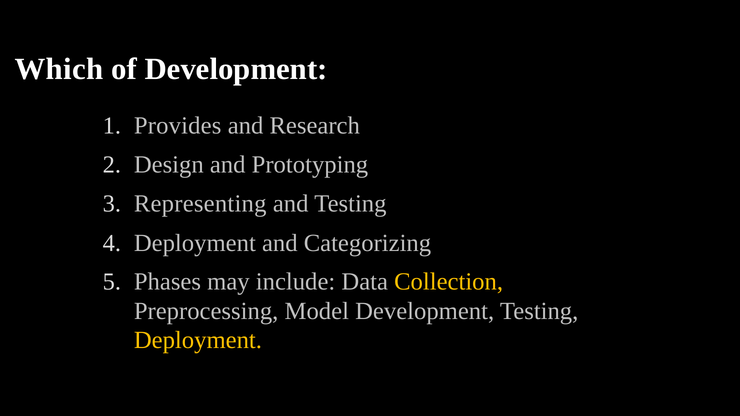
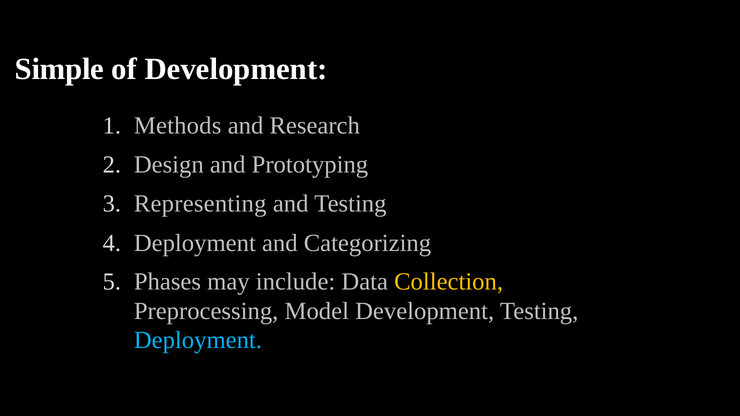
Which: Which -> Simple
Provides: Provides -> Methods
Deployment at (198, 341) colour: yellow -> light blue
